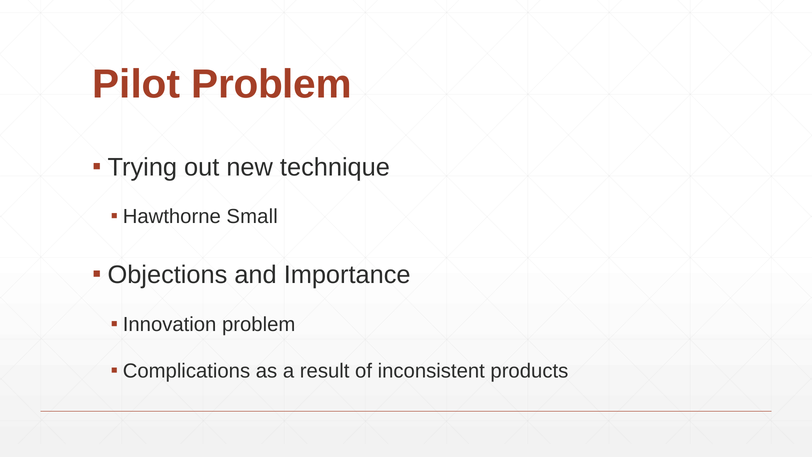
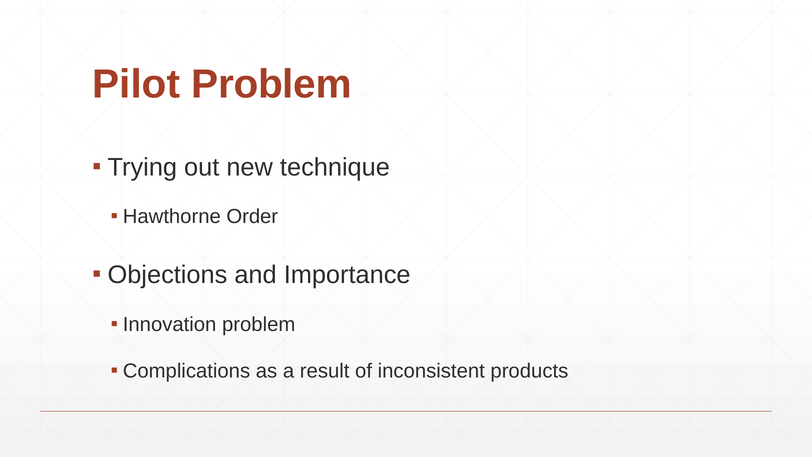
Small: Small -> Order
